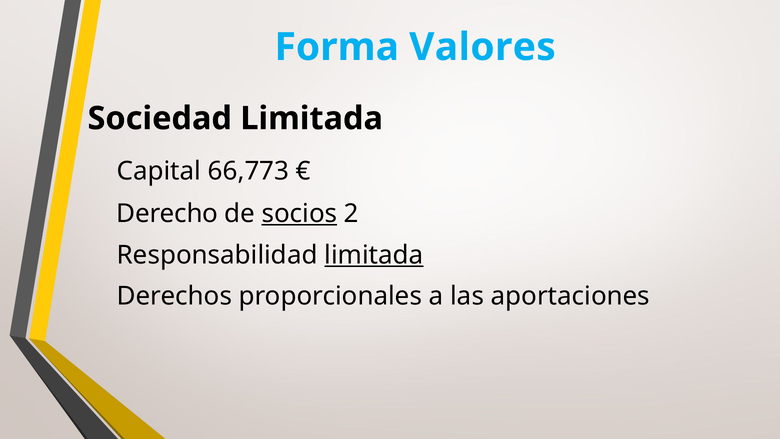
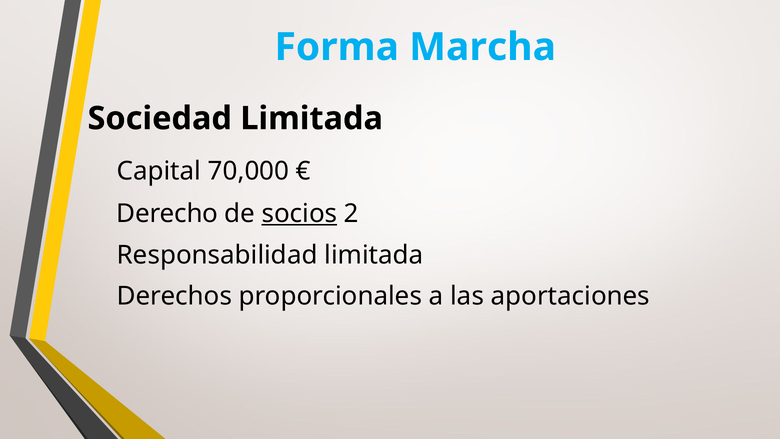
Valores: Valores -> Marcha
66,773: 66,773 -> 70,000
limitada at (374, 255) underline: present -> none
